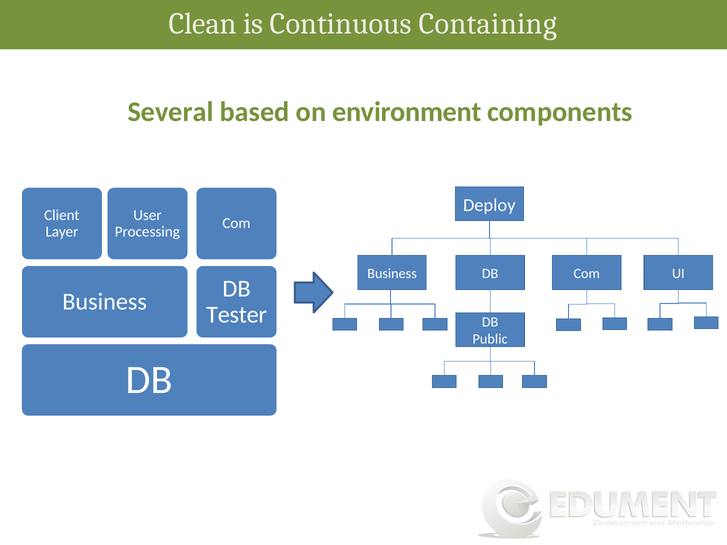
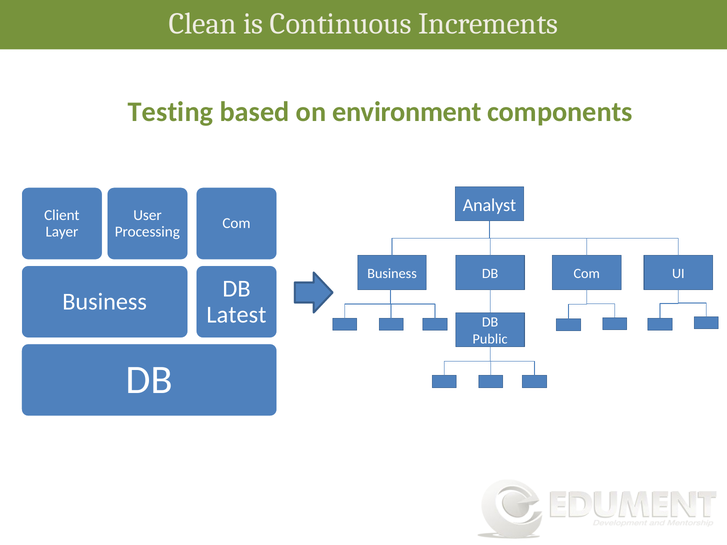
Containing: Containing -> Increments
Several: Several -> Testing
Deploy: Deploy -> Analyst
Tester: Tester -> Latest
